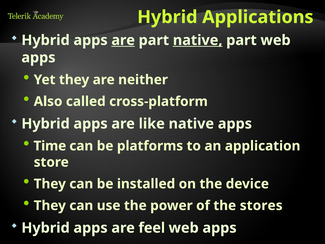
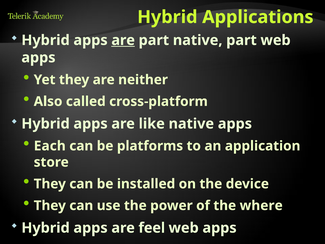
native at (198, 40) underline: present -> none
Time: Time -> Each
stores: stores -> where
